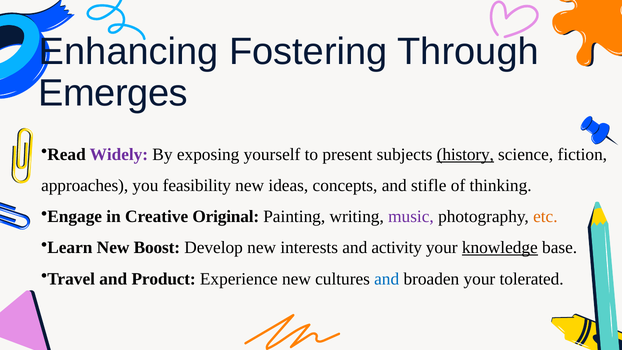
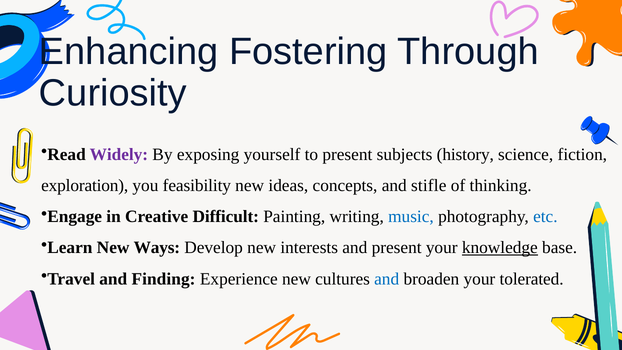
Emerges: Emerges -> Curiosity
history underline: present -> none
approaches: approaches -> exploration
Original: Original -> Difficult
music colour: purple -> blue
etc colour: orange -> blue
Boost: Boost -> Ways
and activity: activity -> present
Product: Product -> Finding
